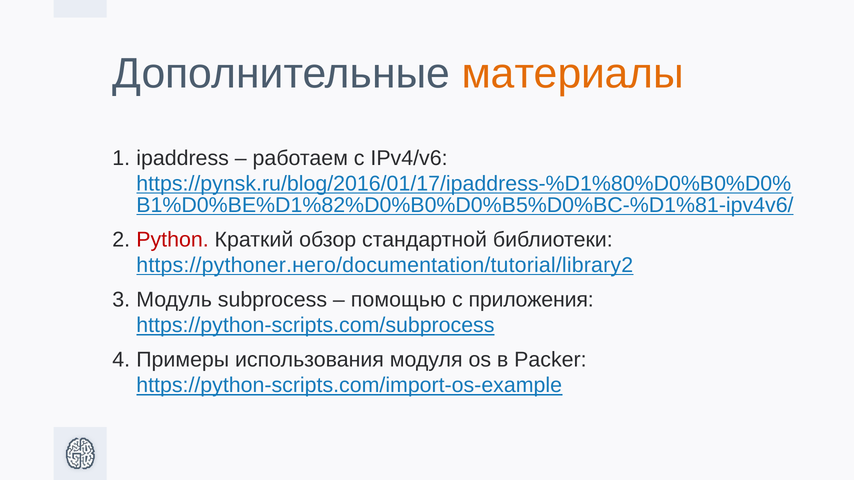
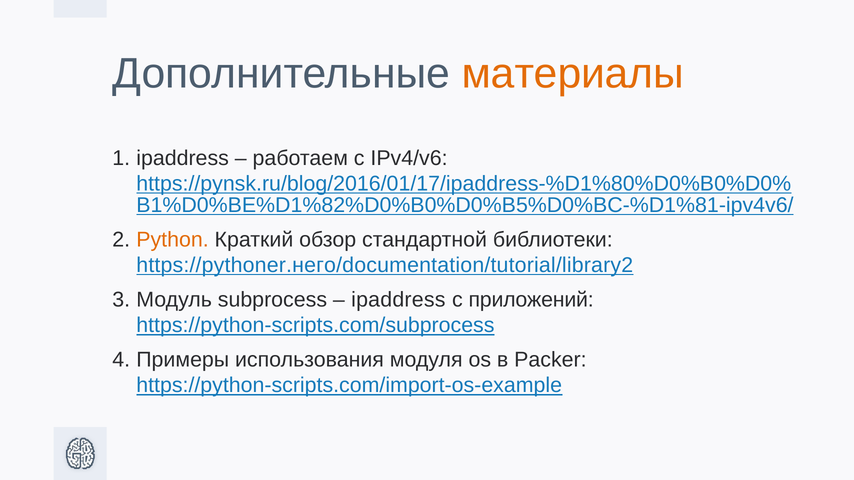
Python colour: red -> orange
помощью at (398, 300): помощью -> ipaddress
приложения: приложения -> приложений
